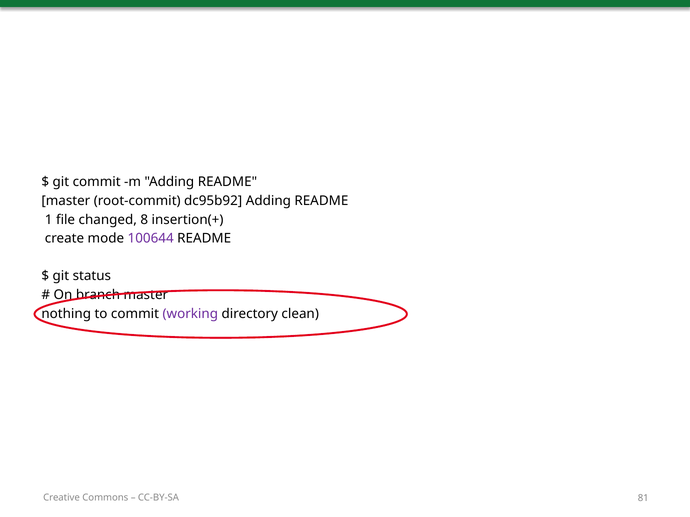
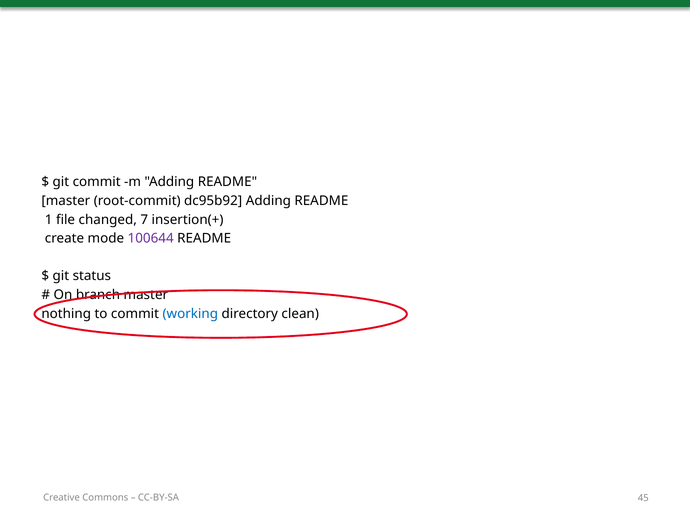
8: 8 -> 7
working colour: purple -> blue
81: 81 -> 45
